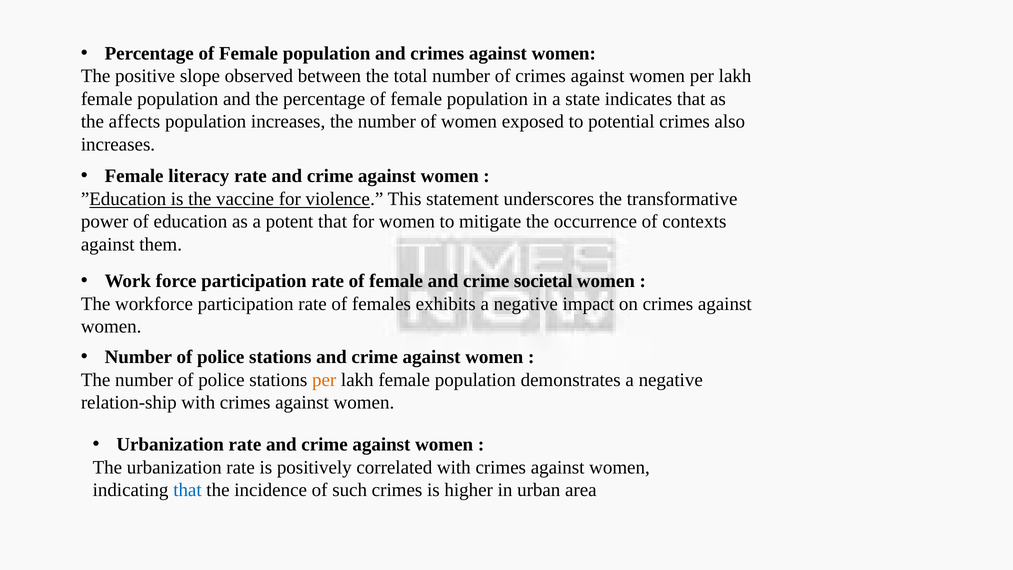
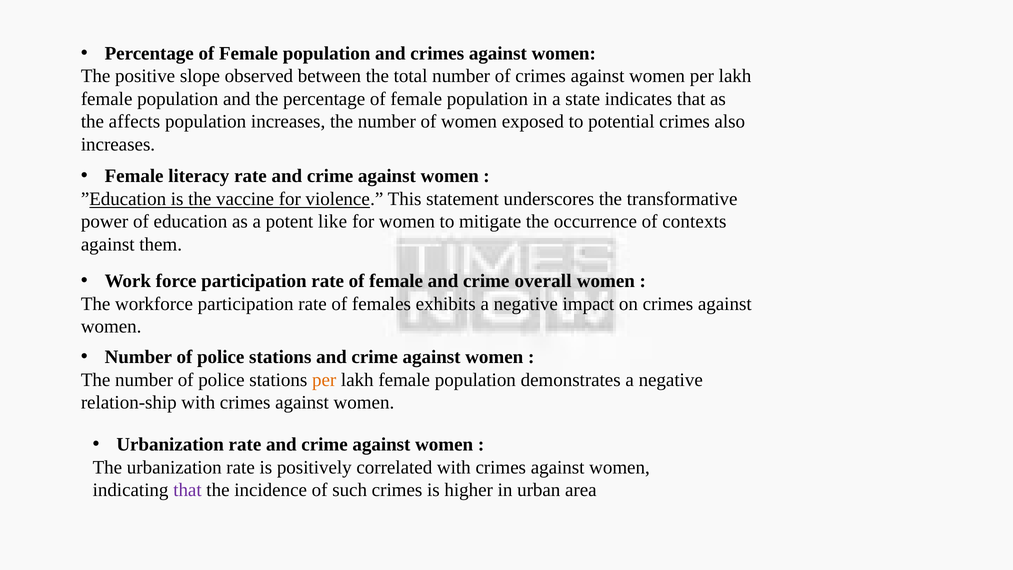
potent that: that -> like
societal: societal -> overall
that at (187, 490) colour: blue -> purple
